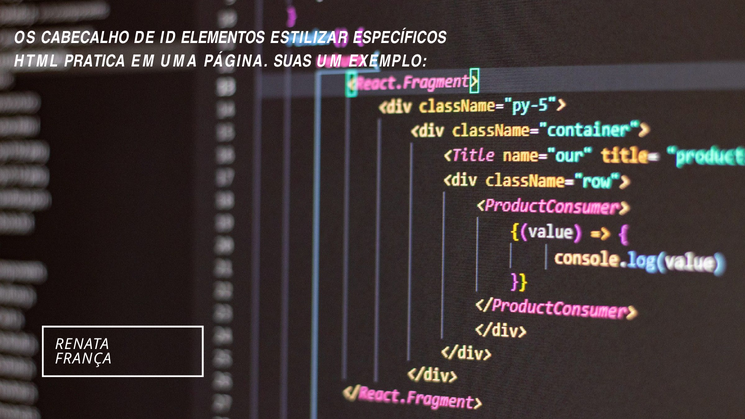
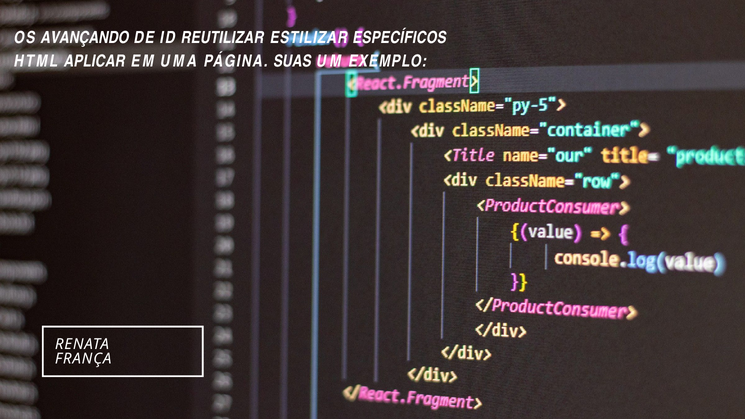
CABECALHO: CABECALHO -> AVANÇANDO
ELEMENTOS: ELEMENTOS -> REUTILIZAR
PRATICA: PRATICA -> APLICAR
